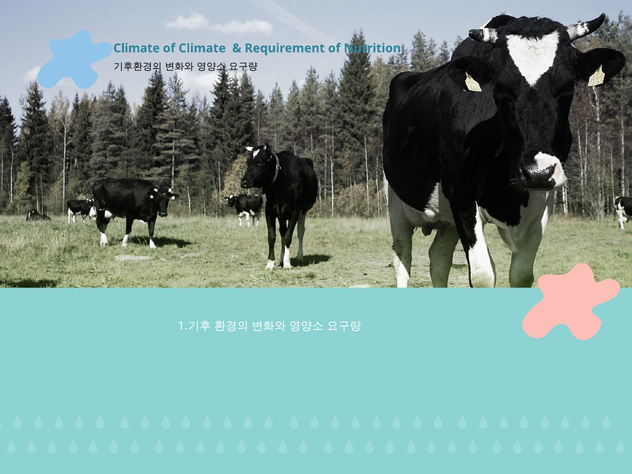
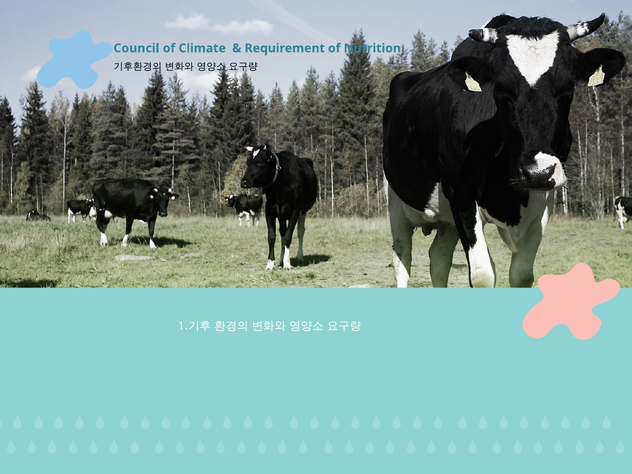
Climate at (137, 48): Climate -> Council
